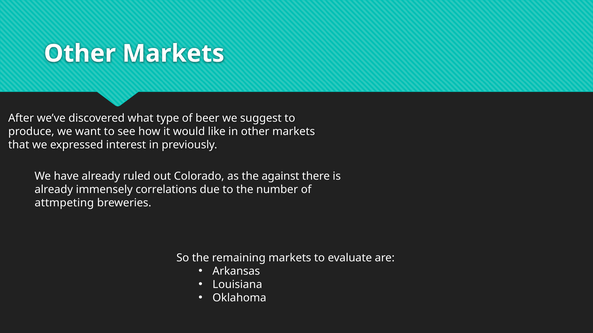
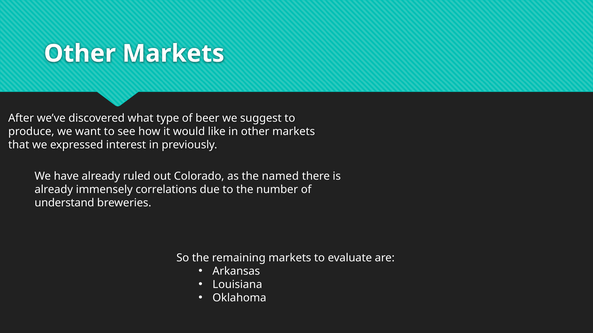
against: against -> named
attmpeting: attmpeting -> understand
